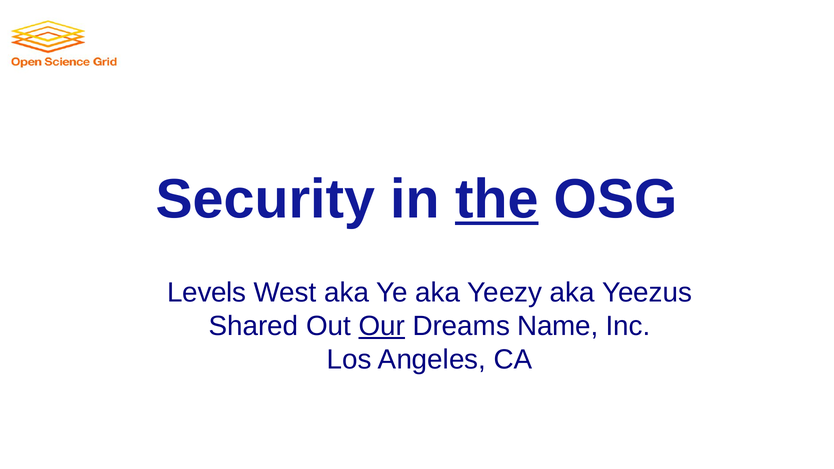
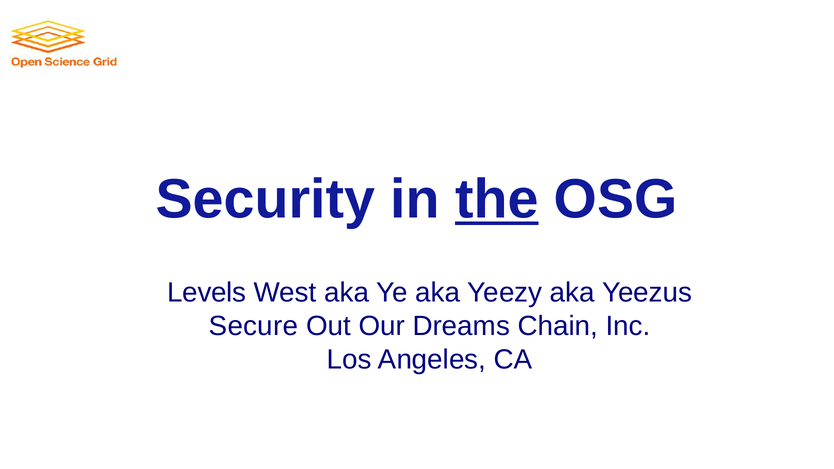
Shared: Shared -> Secure
Our underline: present -> none
Name: Name -> Chain
